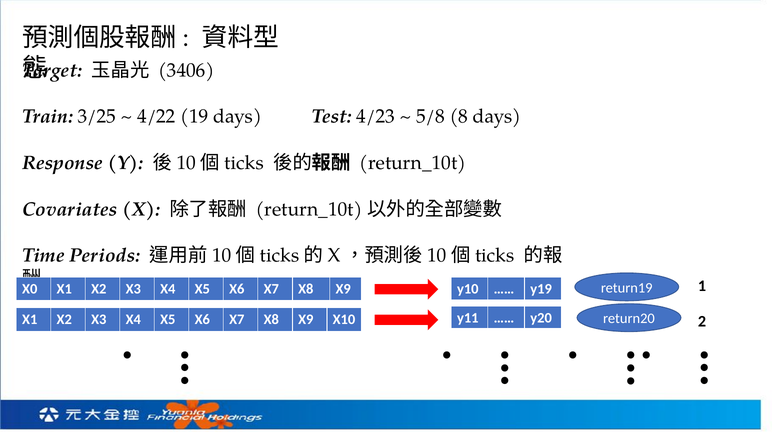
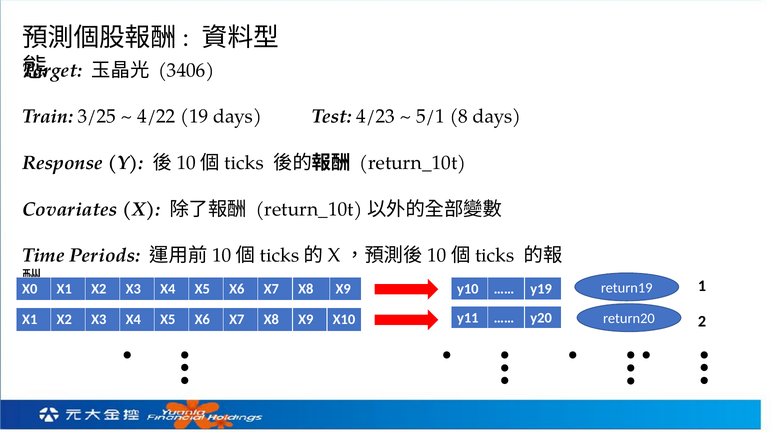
5/8: 5/8 -> 5/1
